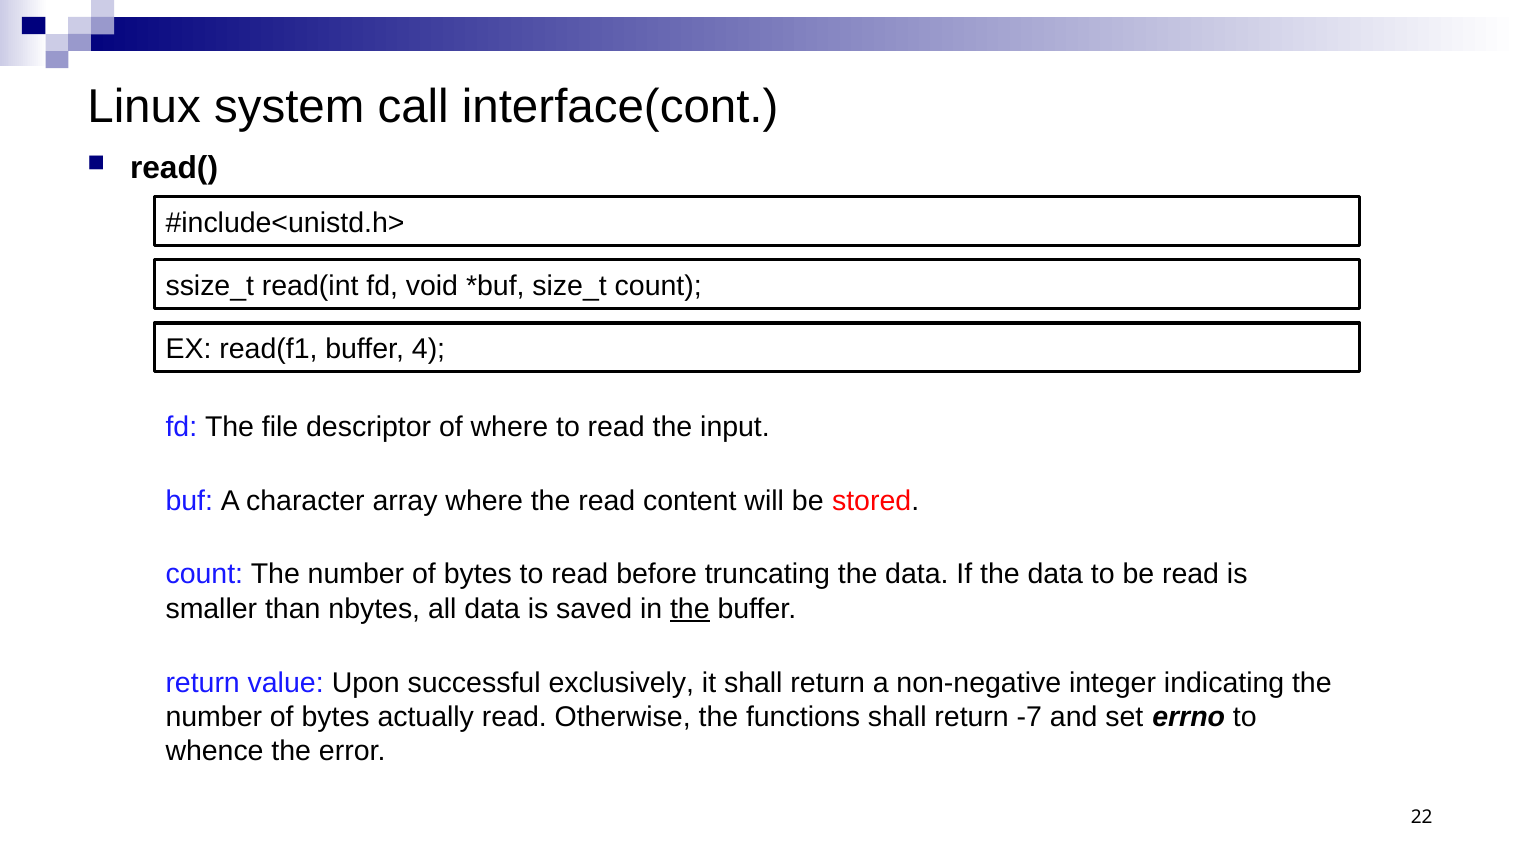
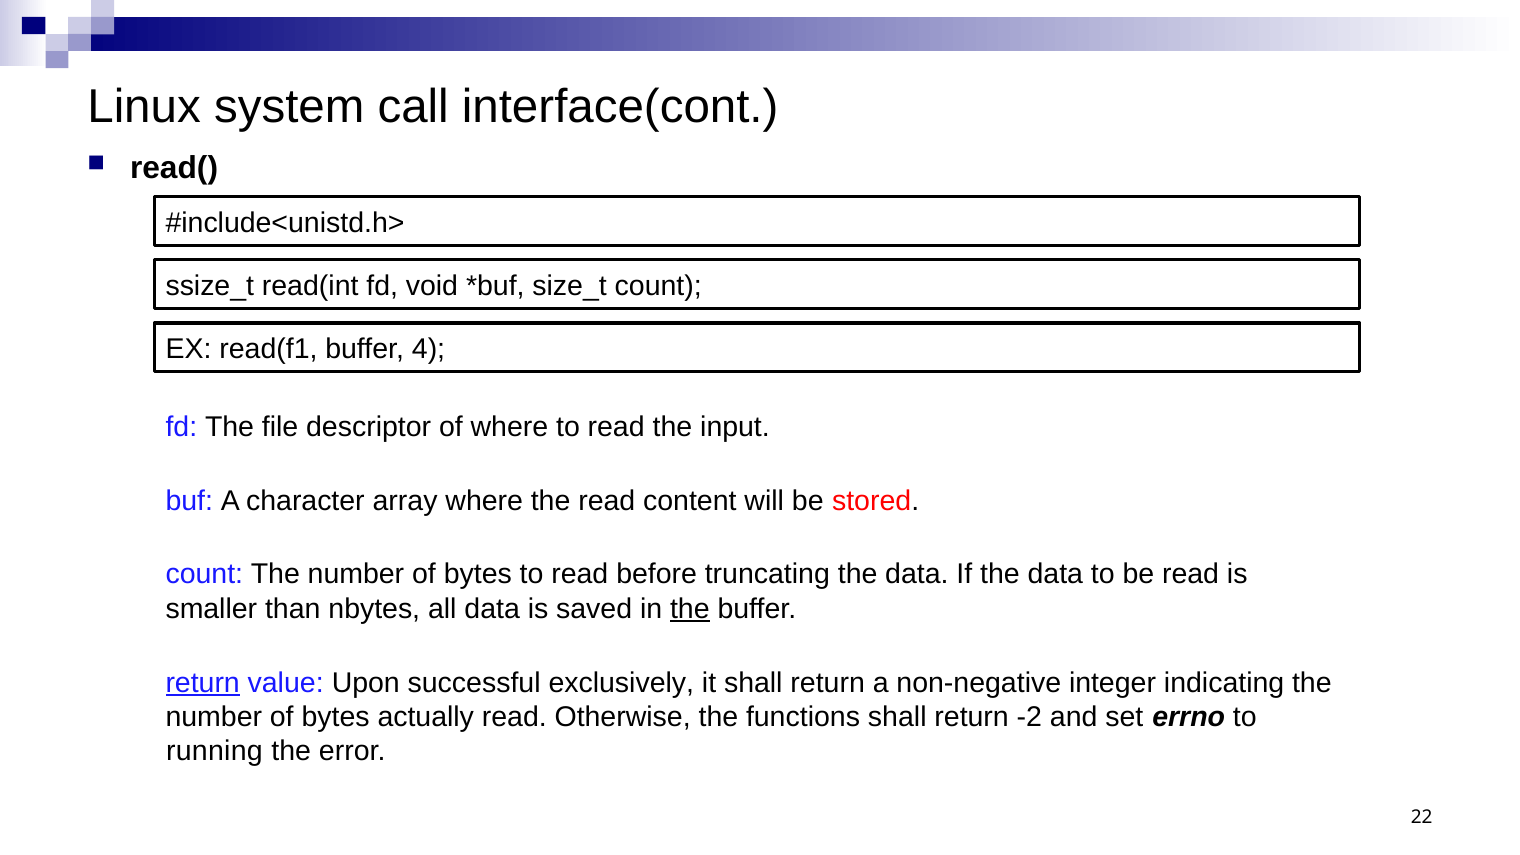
return at (203, 683) underline: none -> present
-7: -7 -> -2
whence: whence -> running
